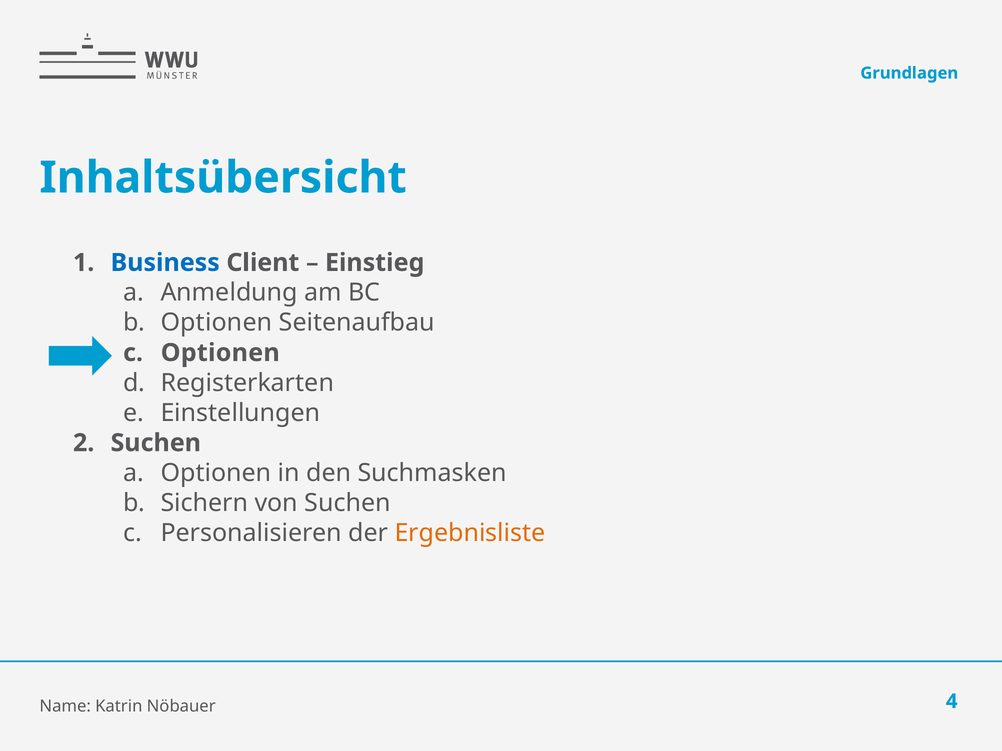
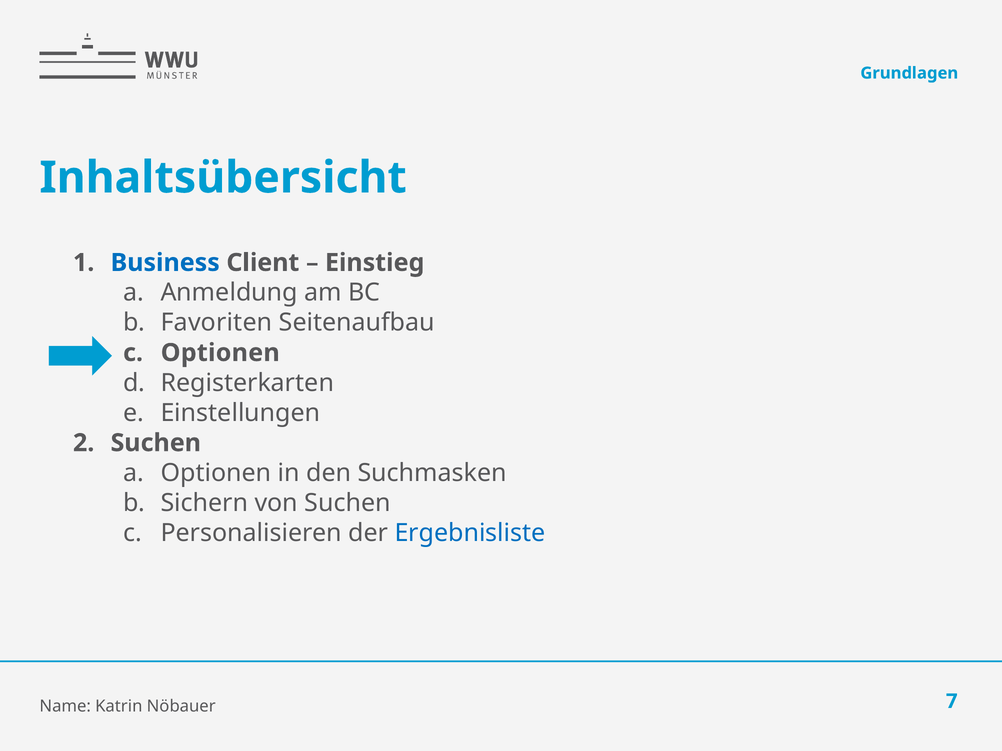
Optionen at (216, 323): Optionen -> Favoriten
Ergebnisliste colour: orange -> blue
4: 4 -> 7
